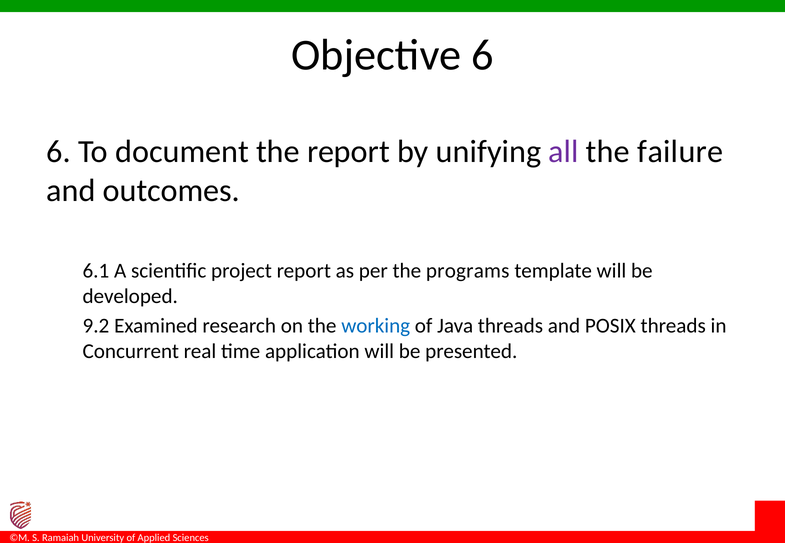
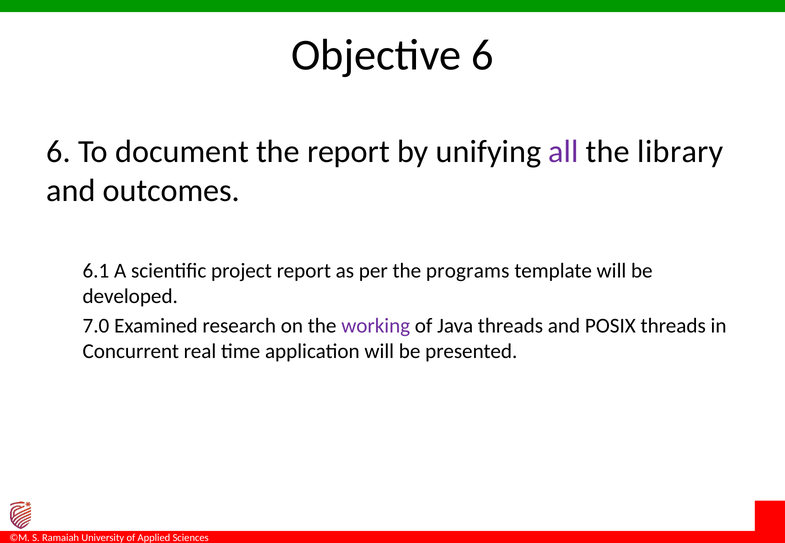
failure: failure -> library
9.2: 9.2 -> 7.0
working colour: blue -> purple
